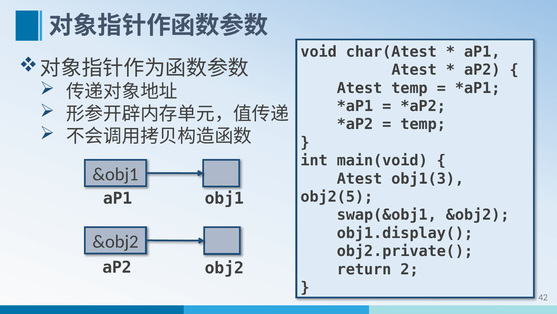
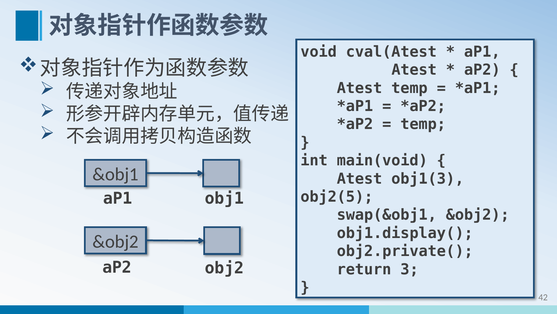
char(Atest: char(Atest -> cval(Atest
2: 2 -> 3
